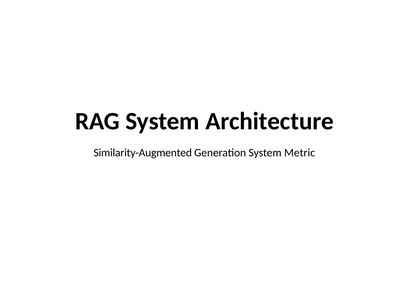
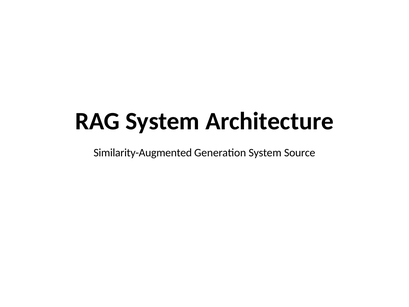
Metric: Metric -> Source
